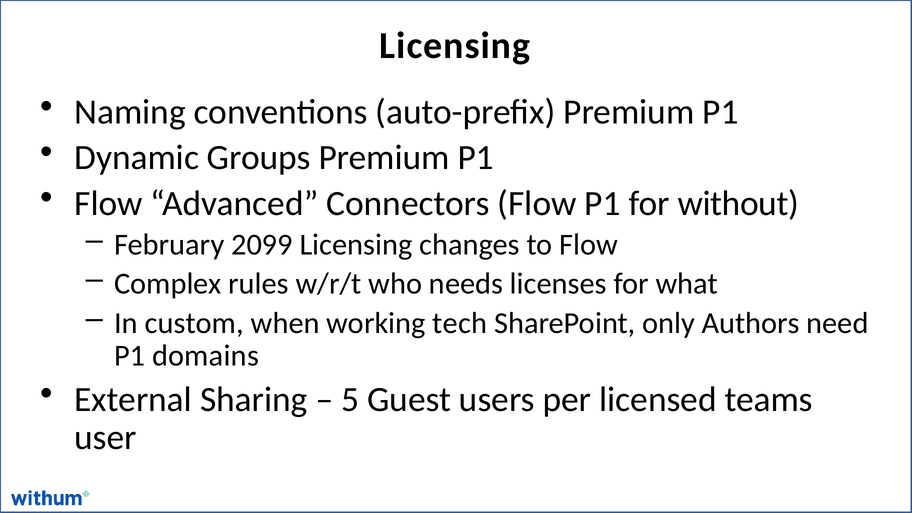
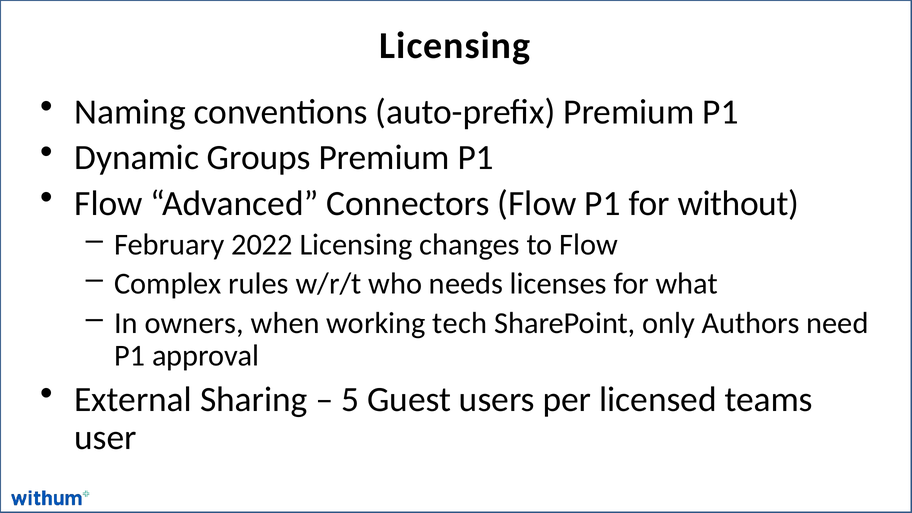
2099: 2099 -> 2022
custom: custom -> owners
domains: domains -> approval
